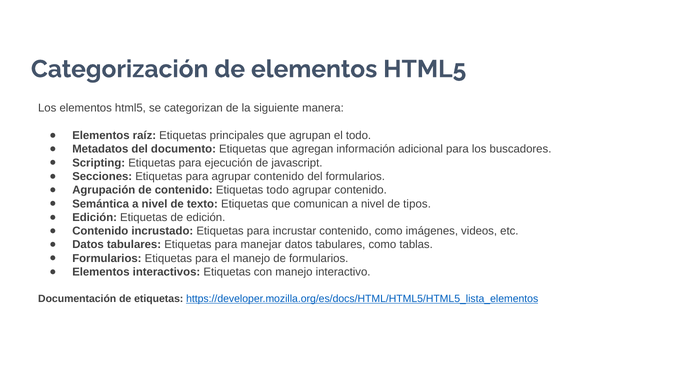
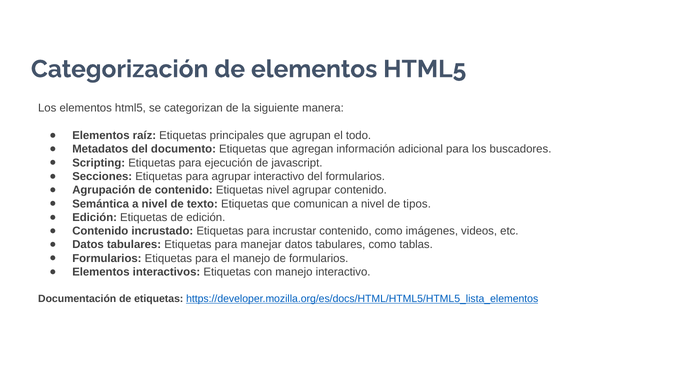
para agrupar contenido: contenido -> interactivo
Etiquetas todo: todo -> nivel
